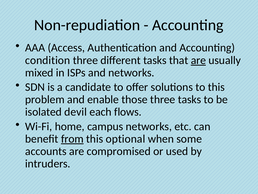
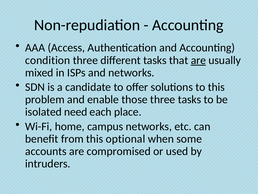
devil: devil -> need
flows: flows -> place
from underline: present -> none
